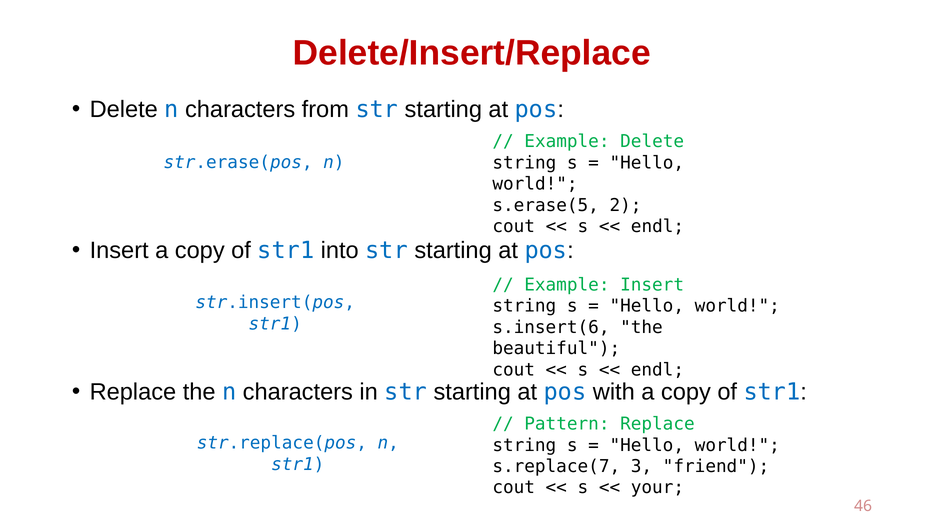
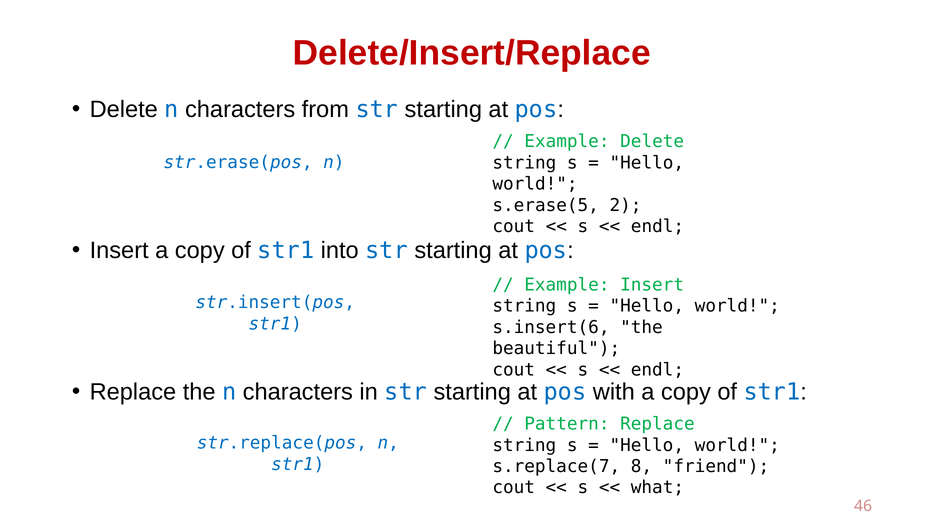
3: 3 -> 8
your: your -> what
